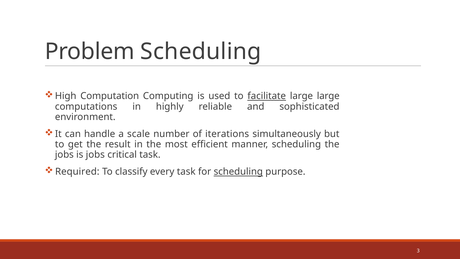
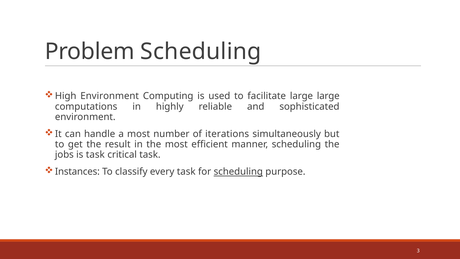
High Computation: Computation -> Environment
facilitate underline: present -> none
a scale: scale -> most
is jobs: jobs -> task
Required: Required -> Instances
